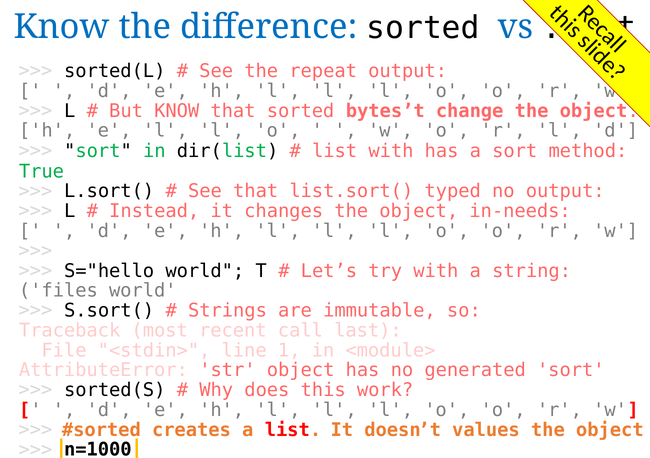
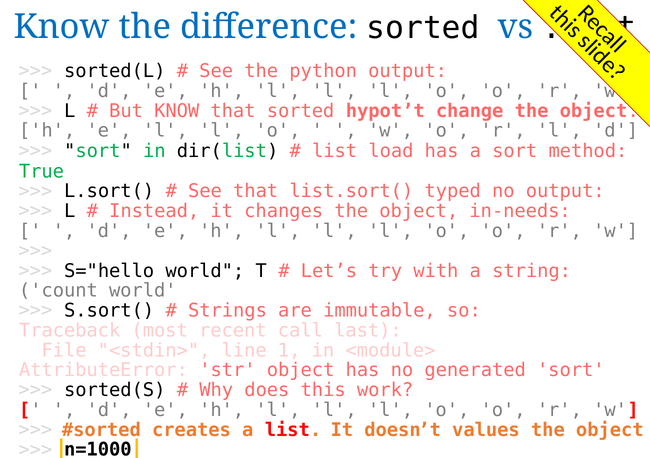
repeat: repeat -> python
bytes’t: bytes’t -> hypot’t
list with: with -> load
files: files -> count
